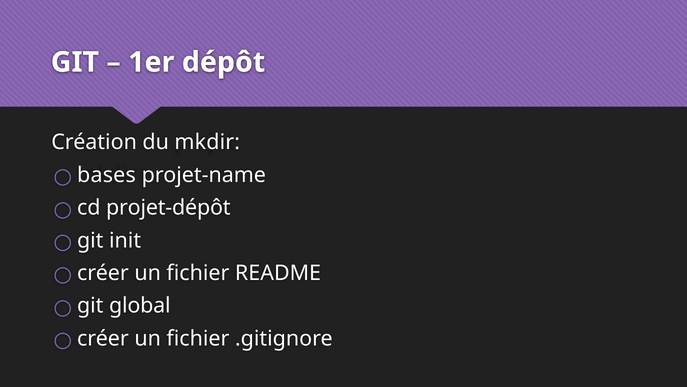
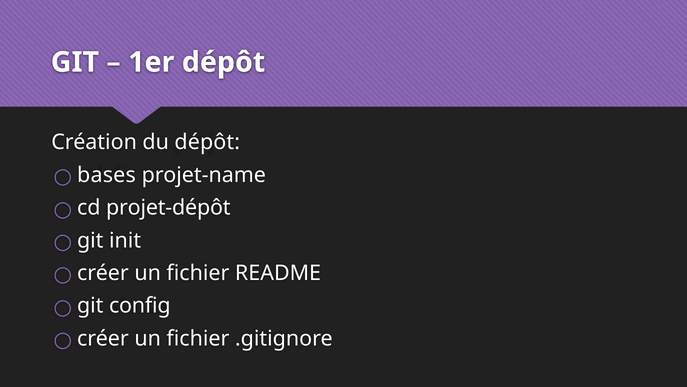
du mkdir: mkdir -> dépôt
global: global -> config
